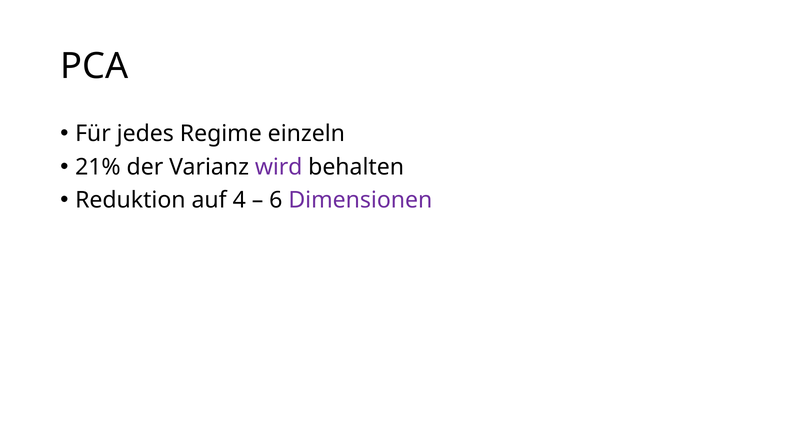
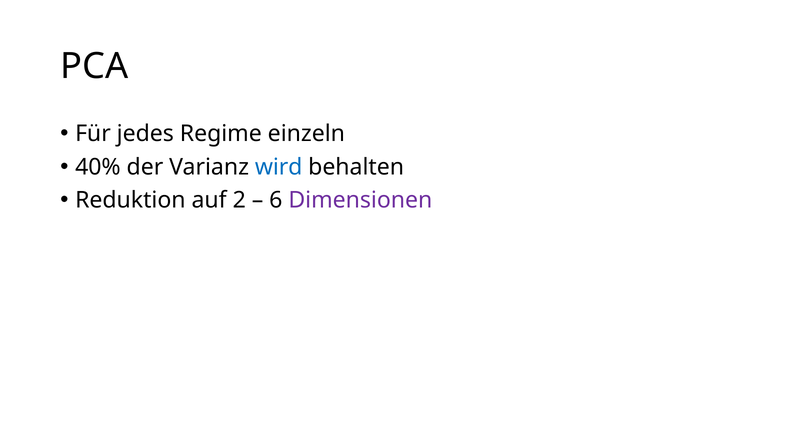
21%: 21% -> 40%
wird colour: purple -> blue
4: 4 -> 2
